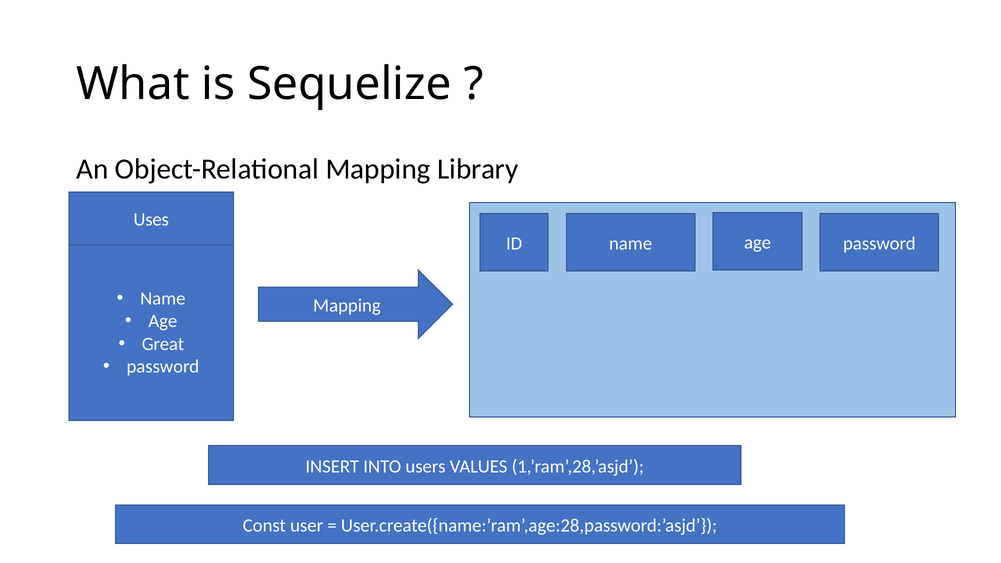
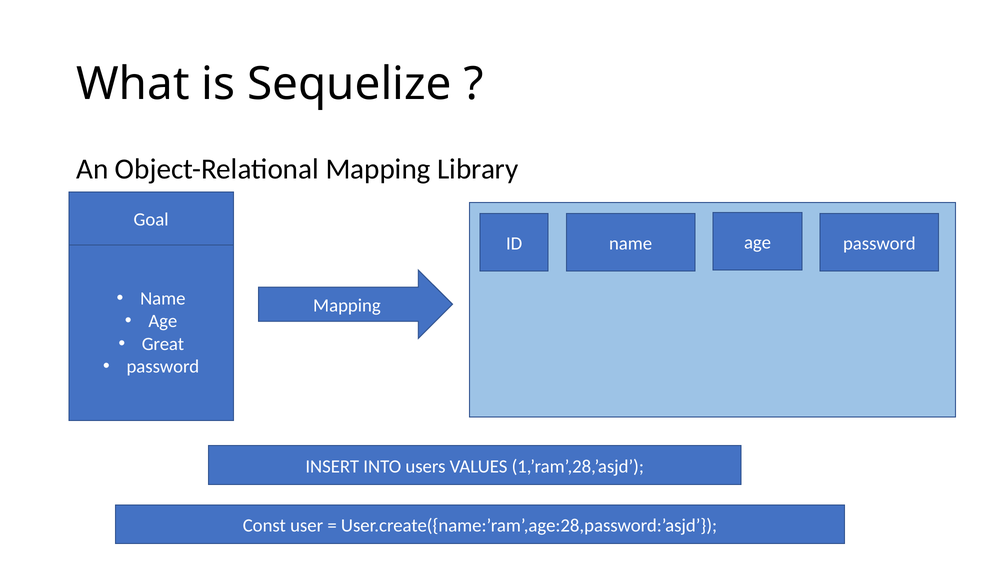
Uses: Uses -> Goal
